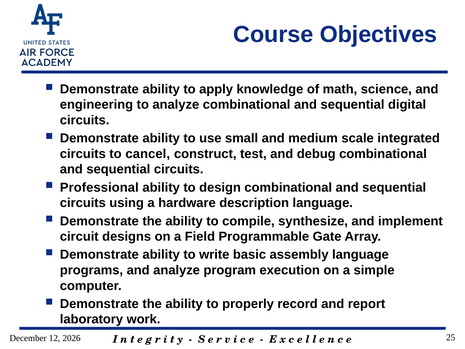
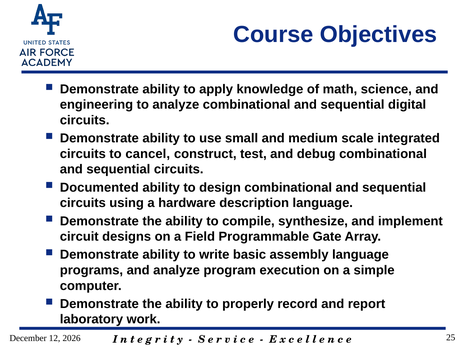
Professional: Professional -> Documented
